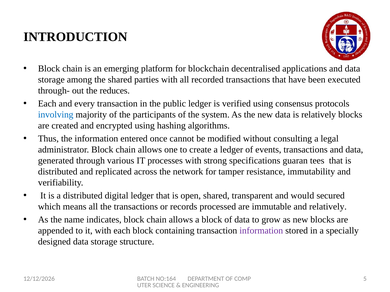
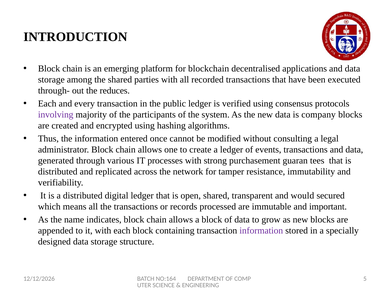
involving colour: blue -> purple
is relatively: relatively -> company
specifications: specifications -> purchasement
and relatively: relatively -> important
